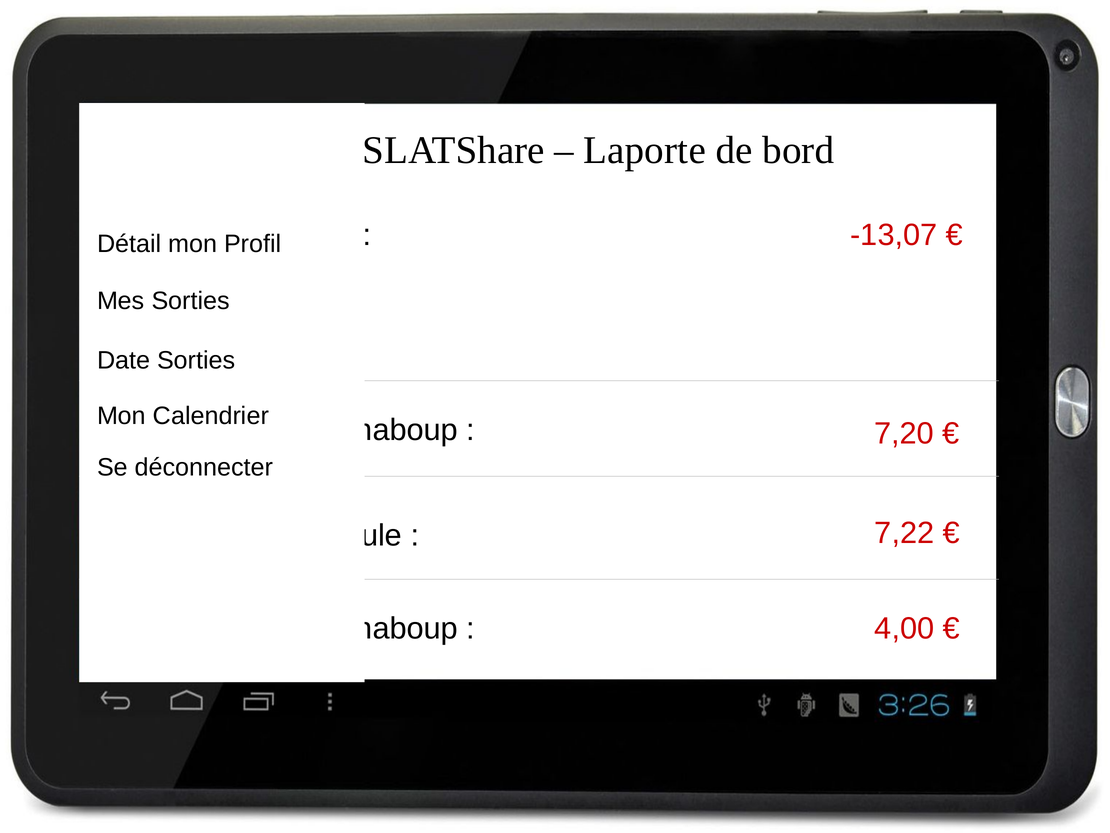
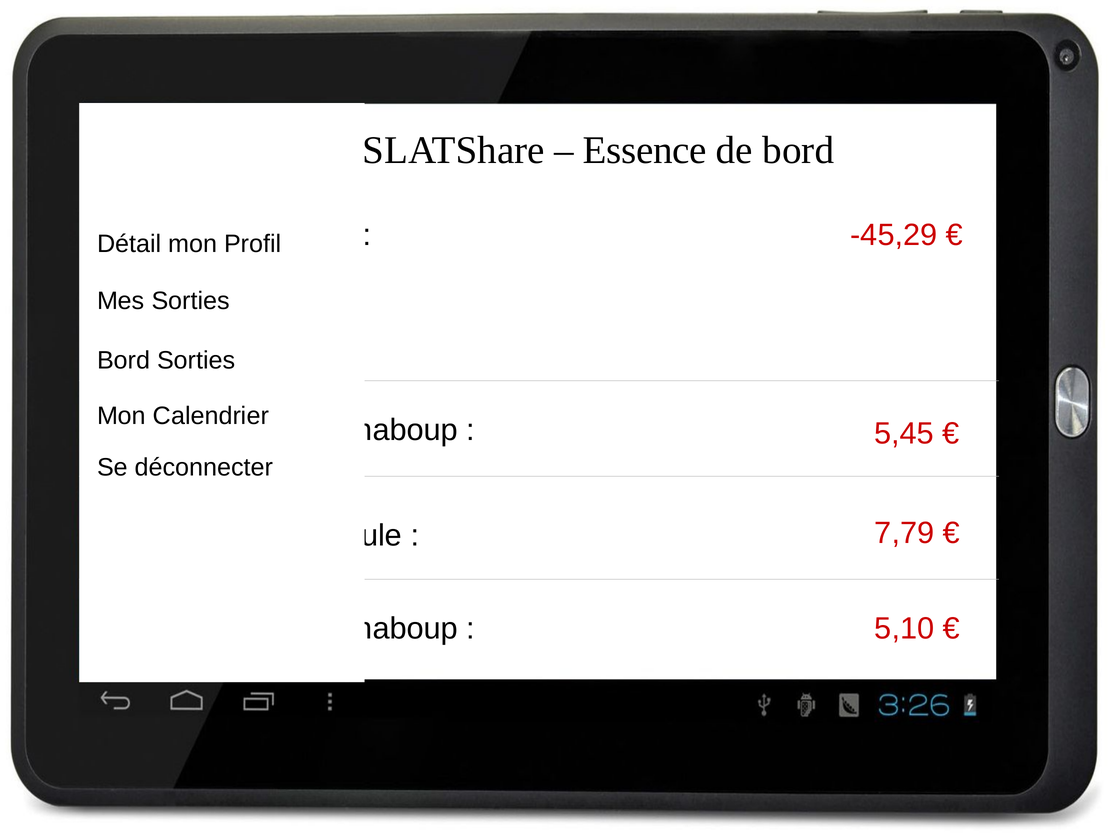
Laporte: Laporte -> Essence
-13,07: -13,07 -> -45,29
Date at (124, 360): Date -> Bord
7,20: 7,20 -> 5,45
7,22: 7,22 -> 7,79
4,00: 4,00 -> 5,10
